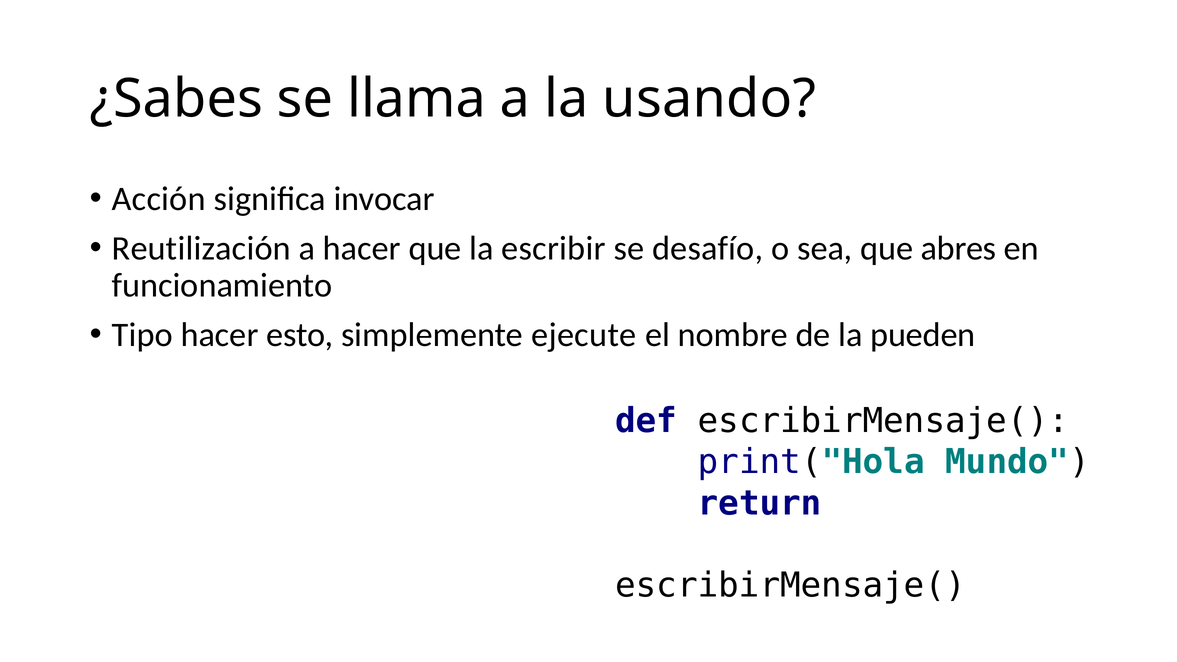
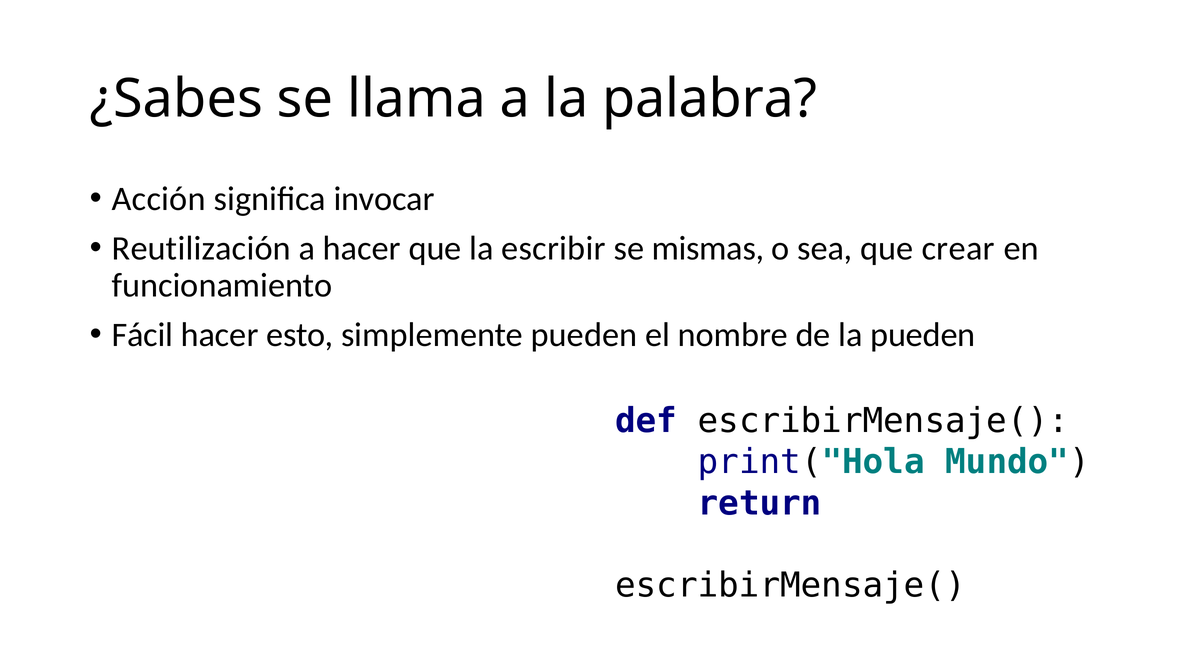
usando: usando -> palabra
desafío: desafío -> mismas
abres: abres -> crear
Tipo: Tipo -> Fácil
simplemente ejecute: ejecute -> pueden
